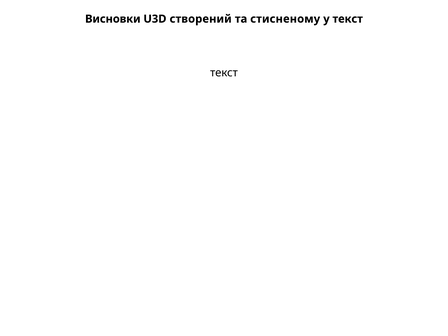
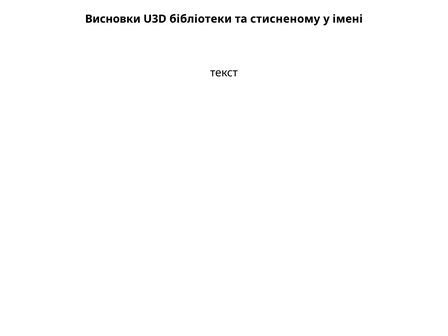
створений: створений -> бібліотеки
у текст: текст -> імені
